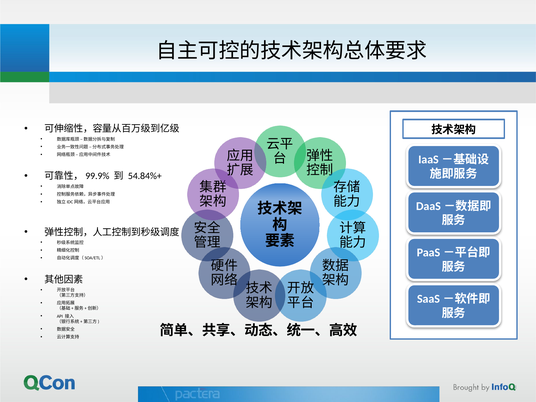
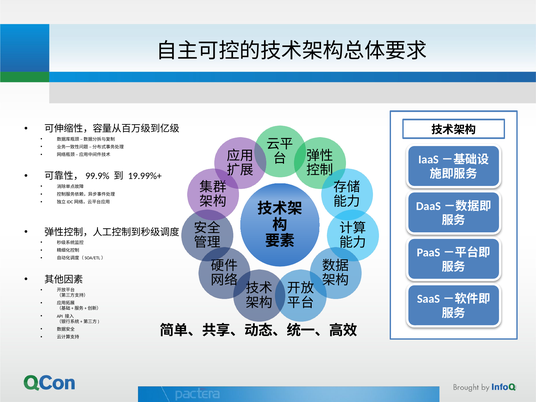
54.84%+: 54.84%+ -> 19.99%+
